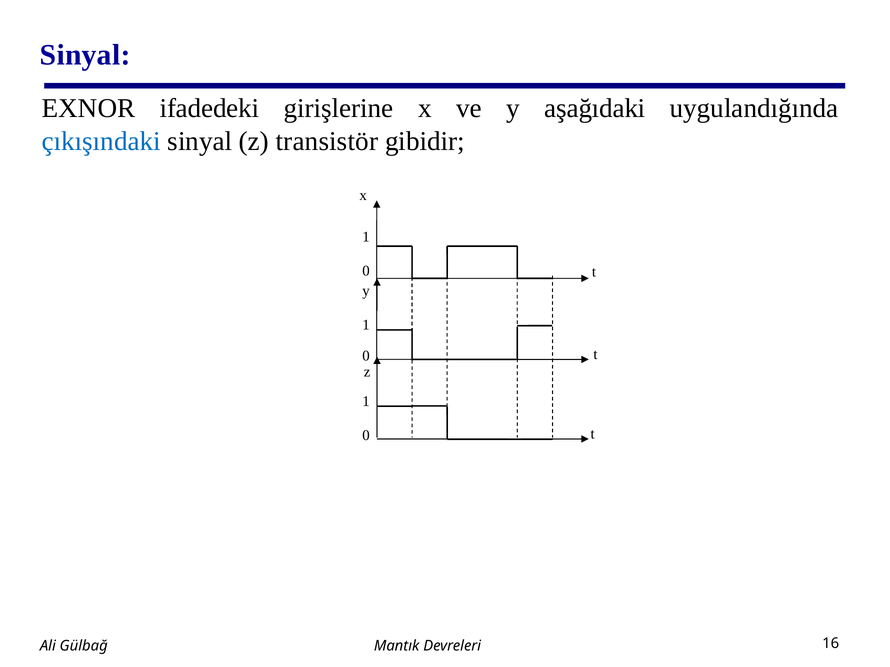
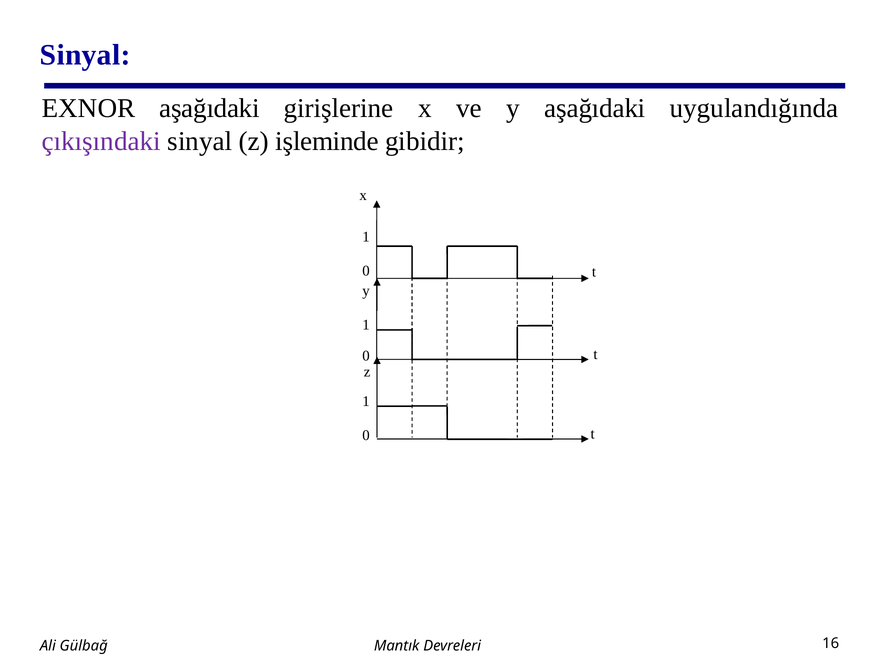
EXNOR ifadedeki: ifadedeki -> aşağıdaki
çıkışındaki colour: blue -> purple
transistör: transistör -> işleminde
